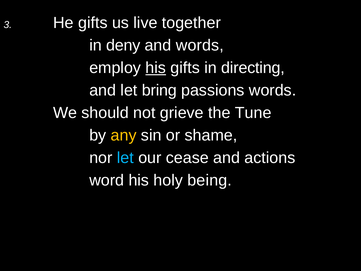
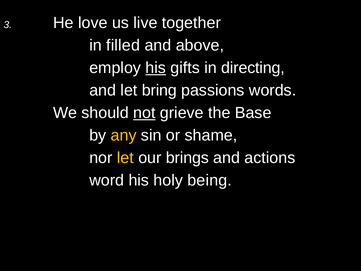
He gifts: gifts -> love
deny: deny -> filled
and words: words -> above
not underline: none -> present
Tune: Tune -> Base
let at (125, 158) colour: light blue -> yellow
cease: cease -> brings
